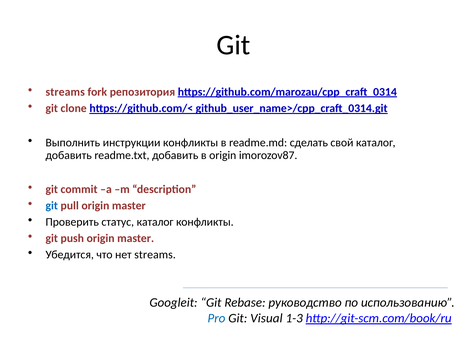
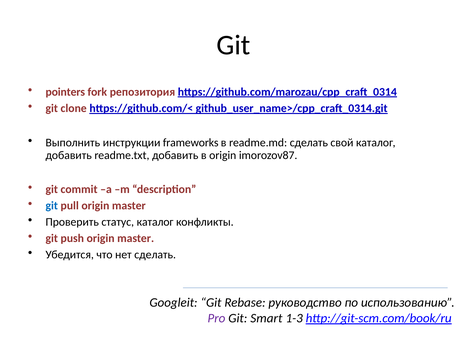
streams at (65, 92): streams -> pointers
инструкции конфликты: конфликты -> frameworks
нет streams: streams -> сделать
Pro colour: blue -> purple
Visual: Visual -> Smart
